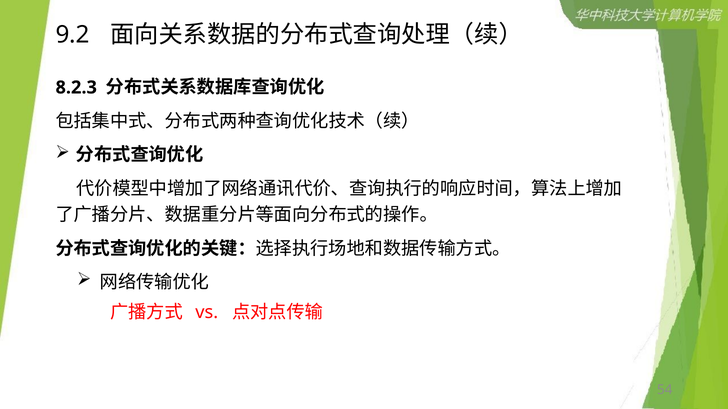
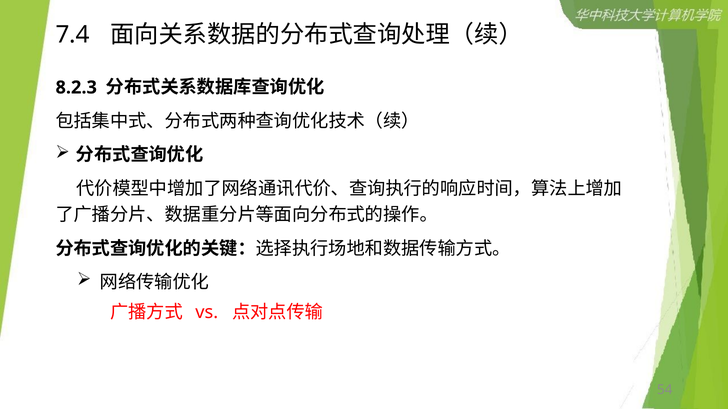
9.2: 9.2 -> 7.4
